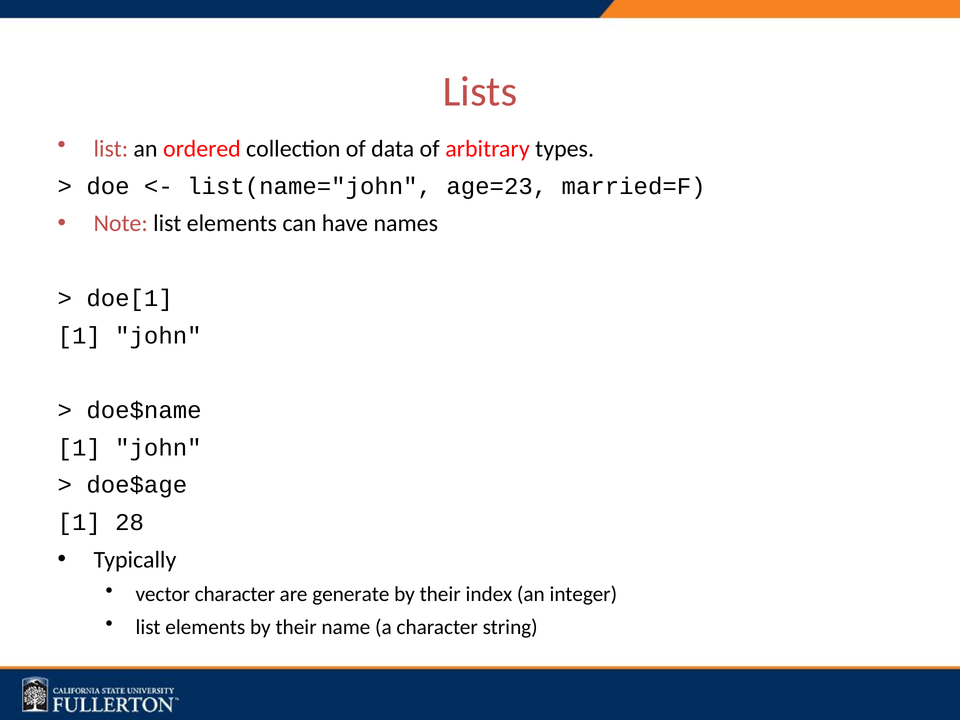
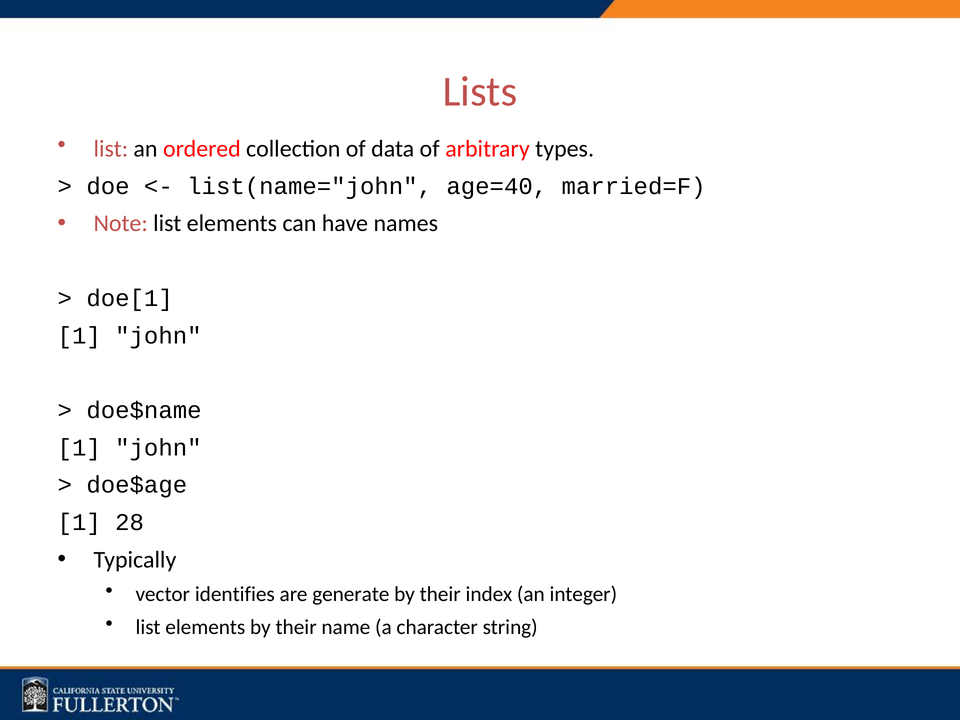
age=23: age=23 -> age=40
vector character: character -> identifies
